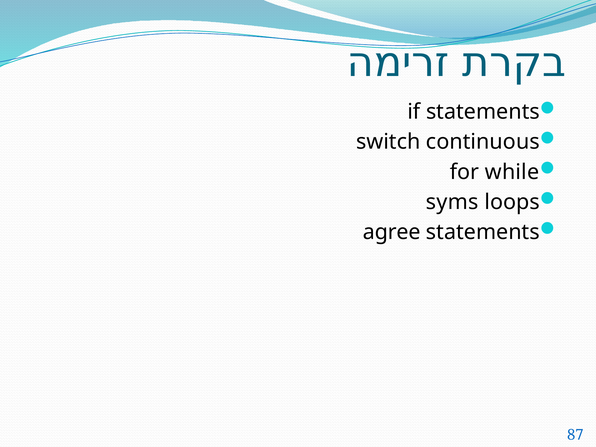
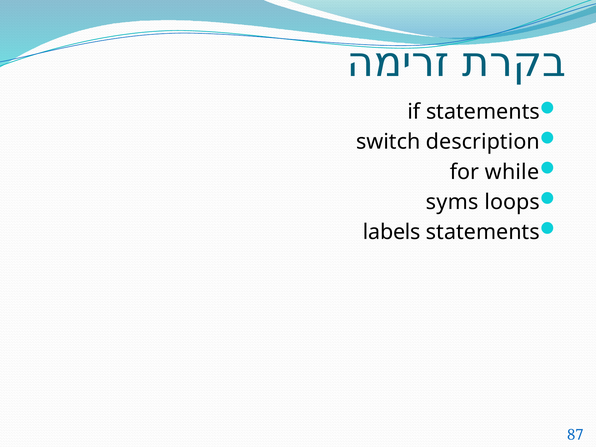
continuous: continuous -> description
agree: agree -> labels
